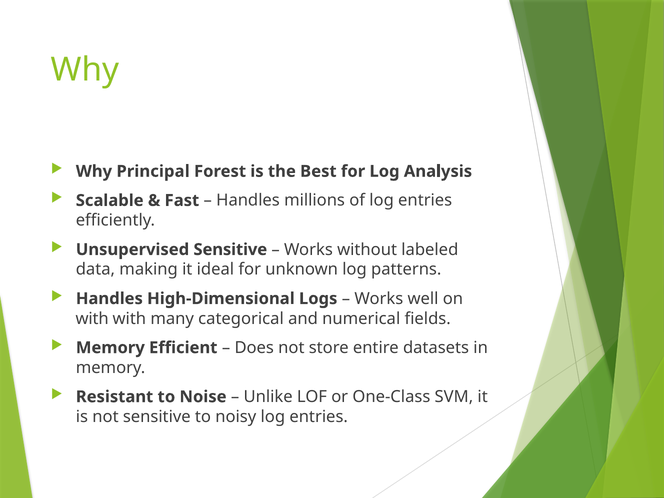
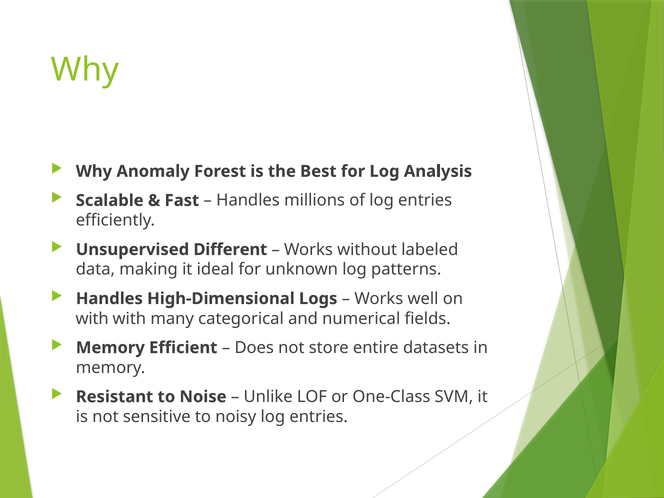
Principal: Principal -> Anomaly
Unsupervised Sensitive: Sensitive -> Different
